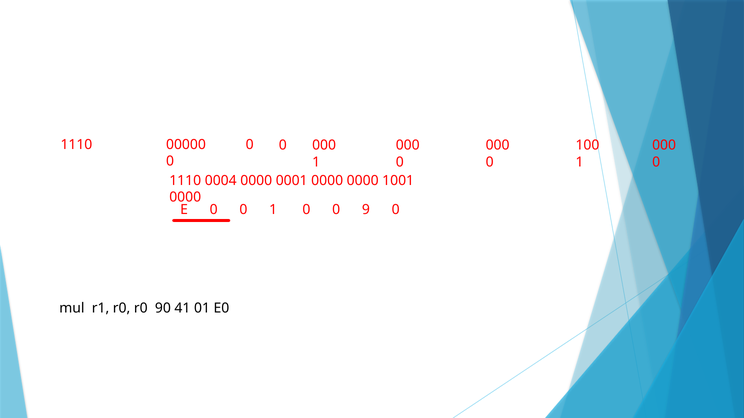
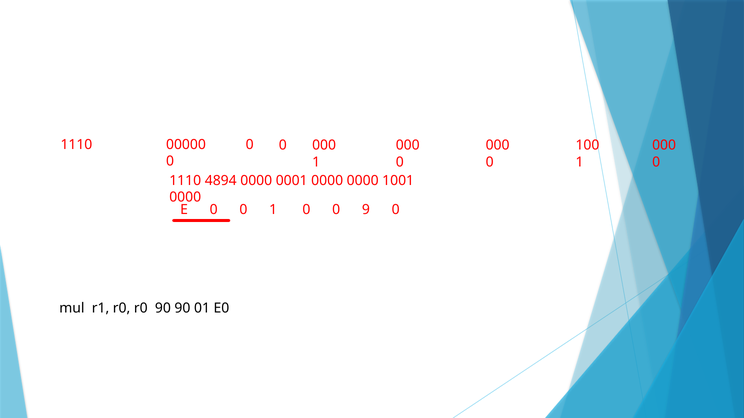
0004: 0004 -> 4894
90 41: 41 -> 90
